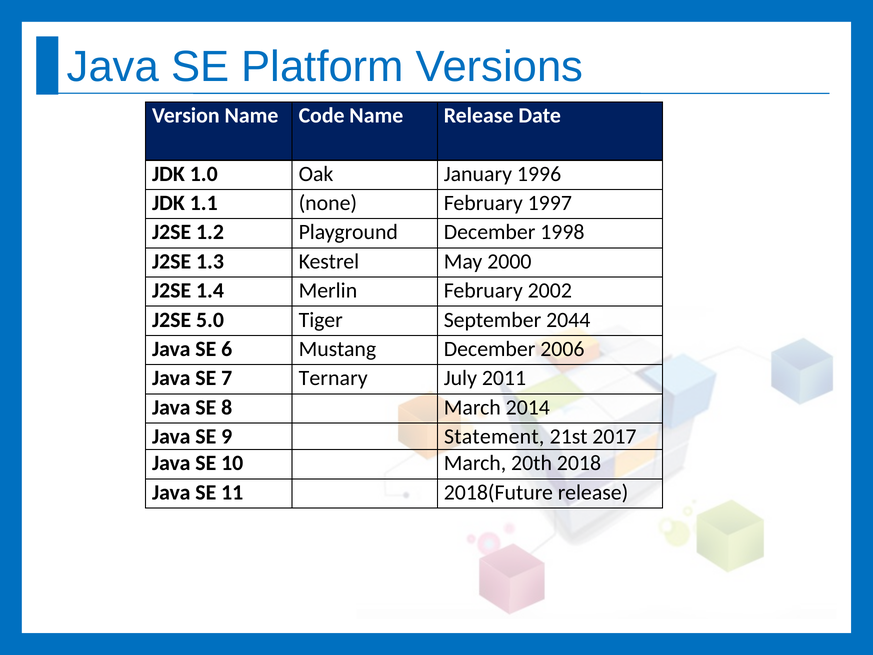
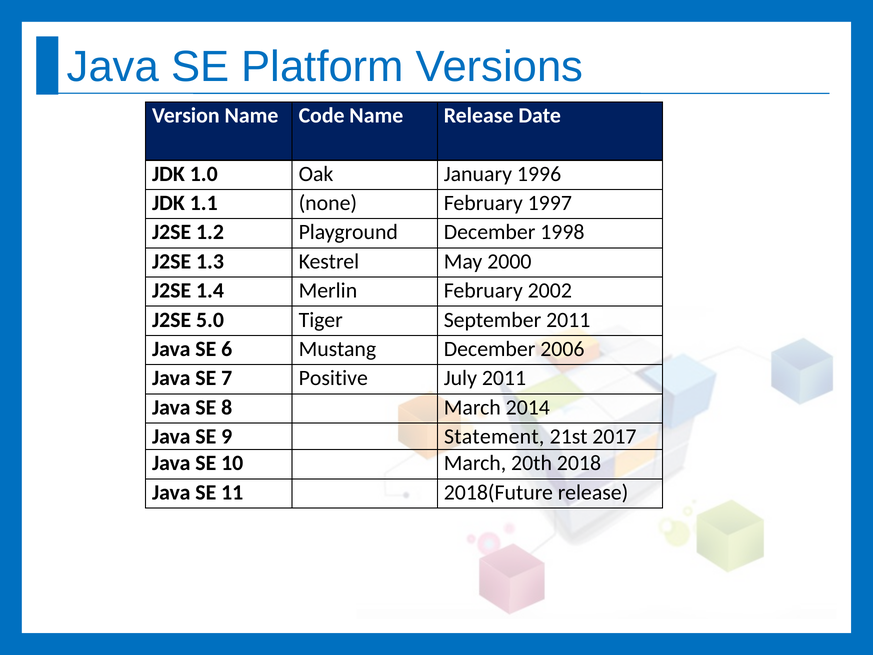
September 2044: 2044 -> 2011
Ternary: Ternary -> Positive
